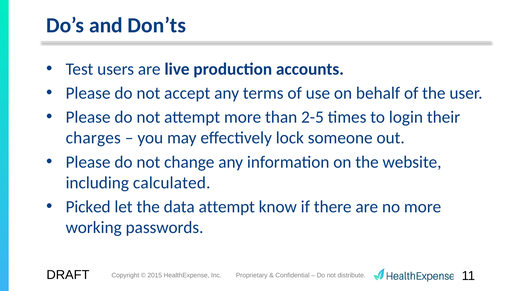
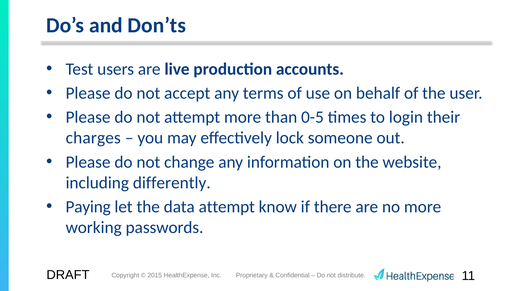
2-5: 2-5 -> 0-5
calculated: calculated -> differently
Picked: Picked -> Paying
